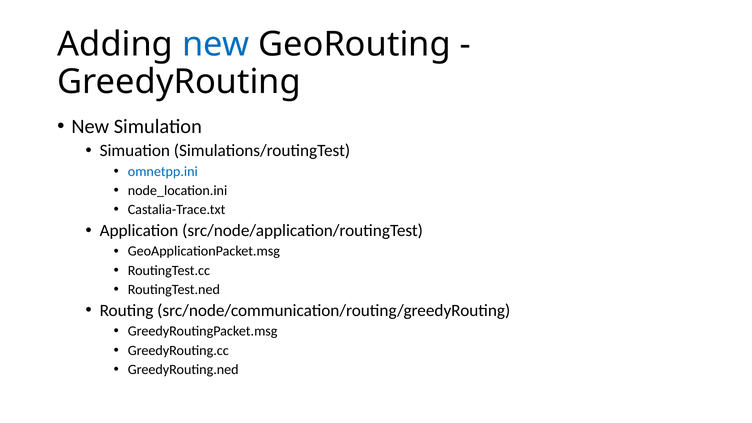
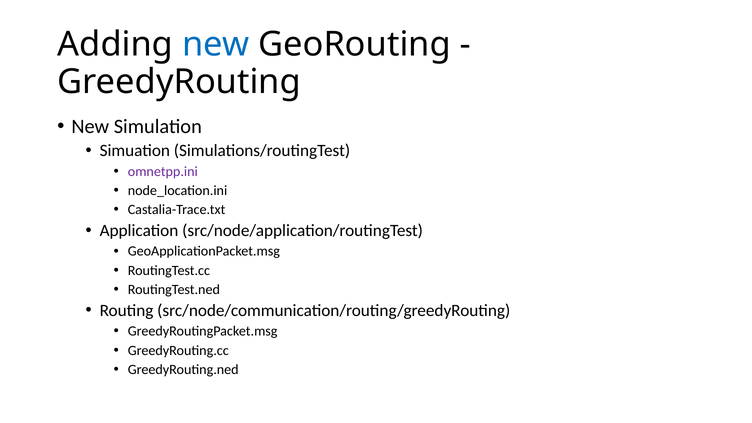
omnetpp.ini colour: blue -> purple
